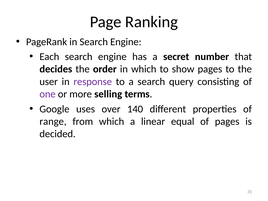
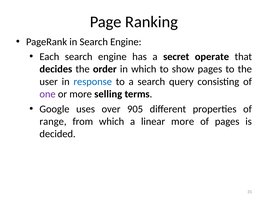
number: number -> operate
response colour: purple -> blue
140: 140 -> 905
linear equal: equal -> more
